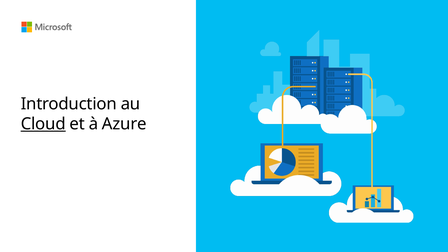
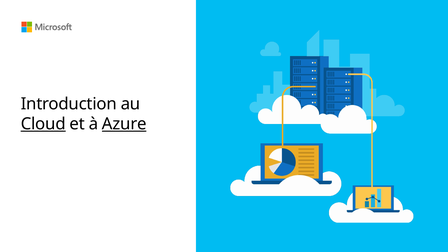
Azure underline: none -> present
